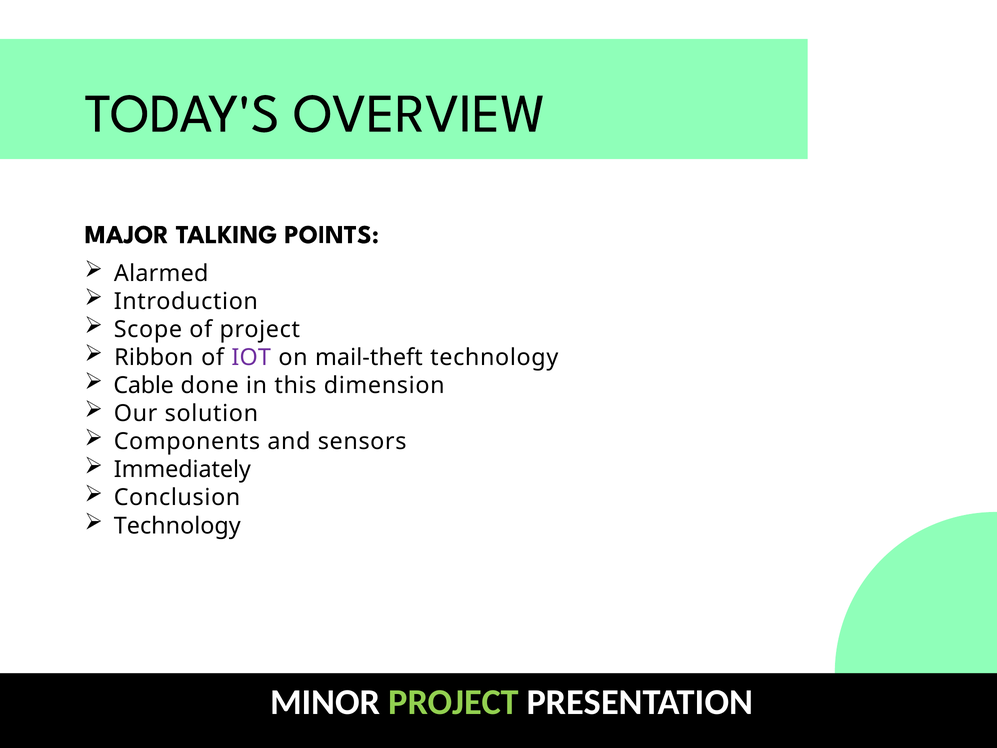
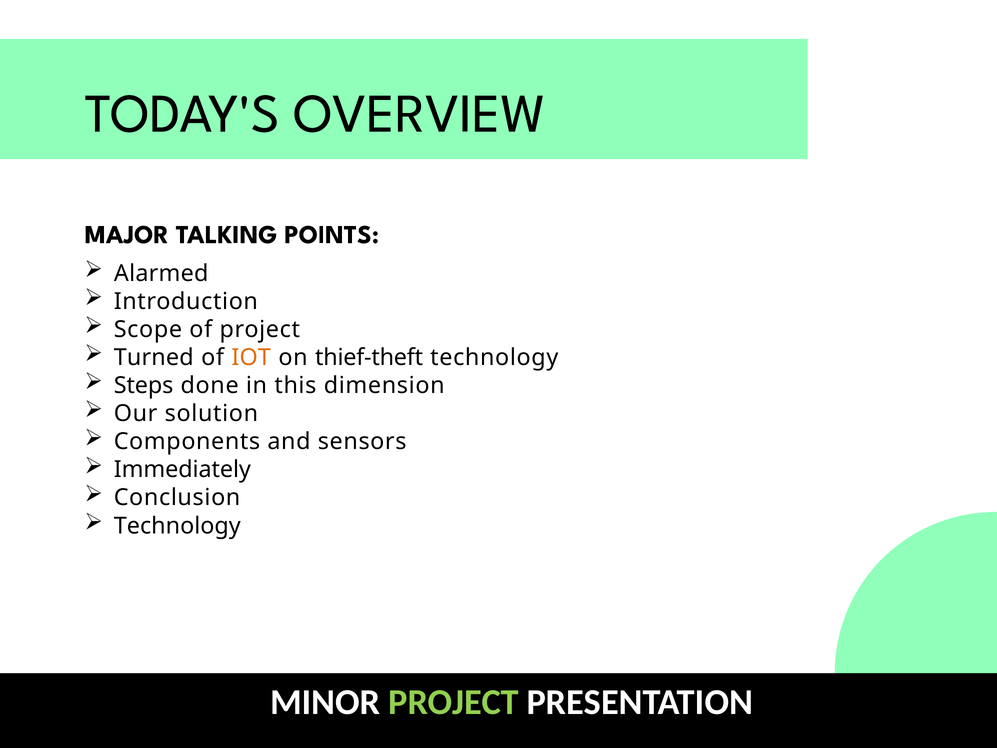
Ribbon: Ribbon -> Turned
IOT colour: purple -> orange
mail-theft: mail-theft -> thief-theft
Cable: Cable -> Steps
